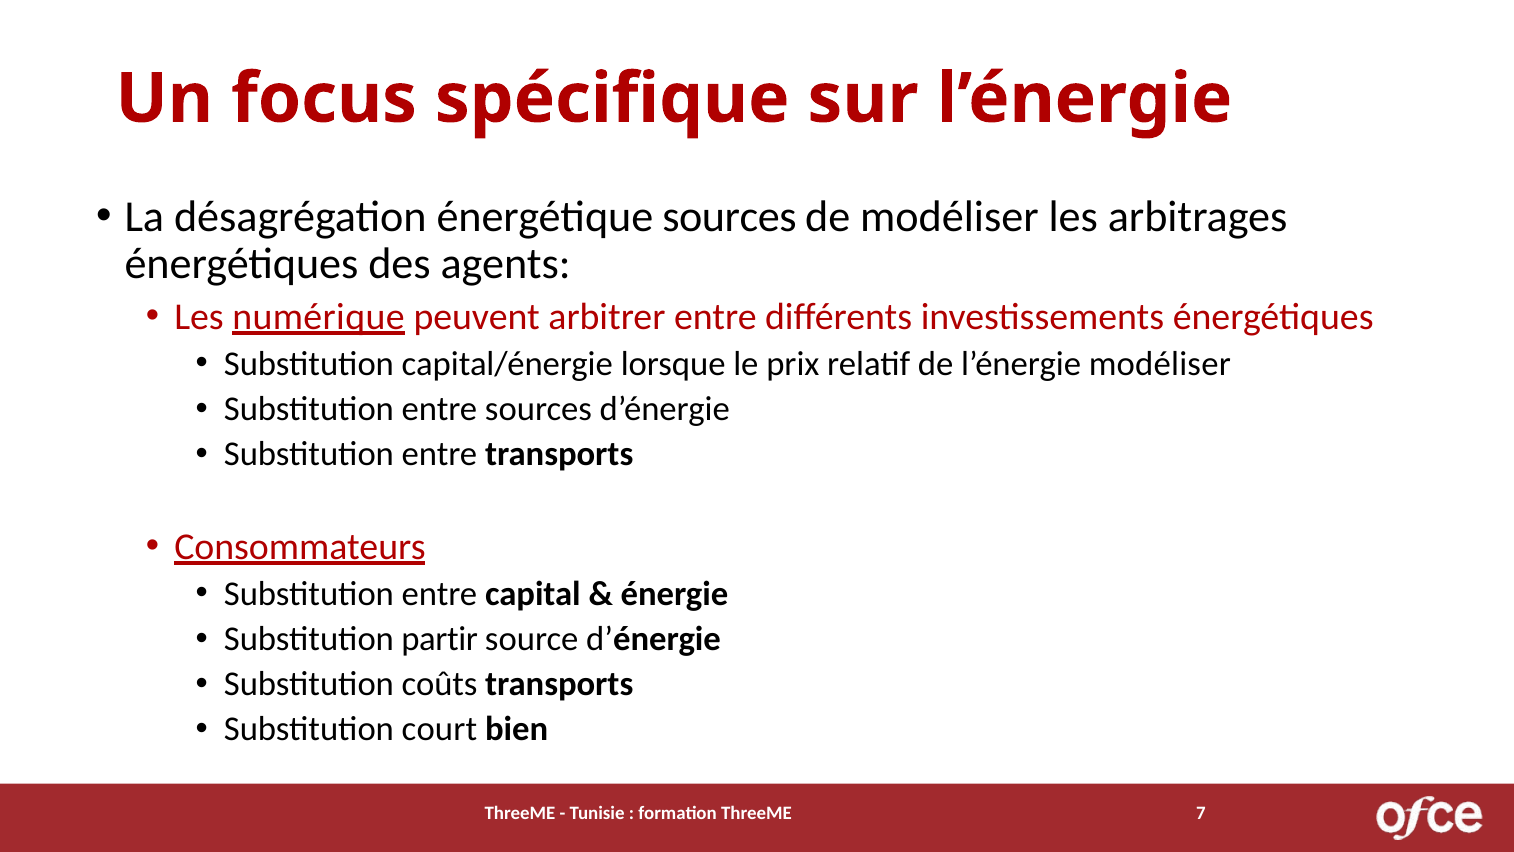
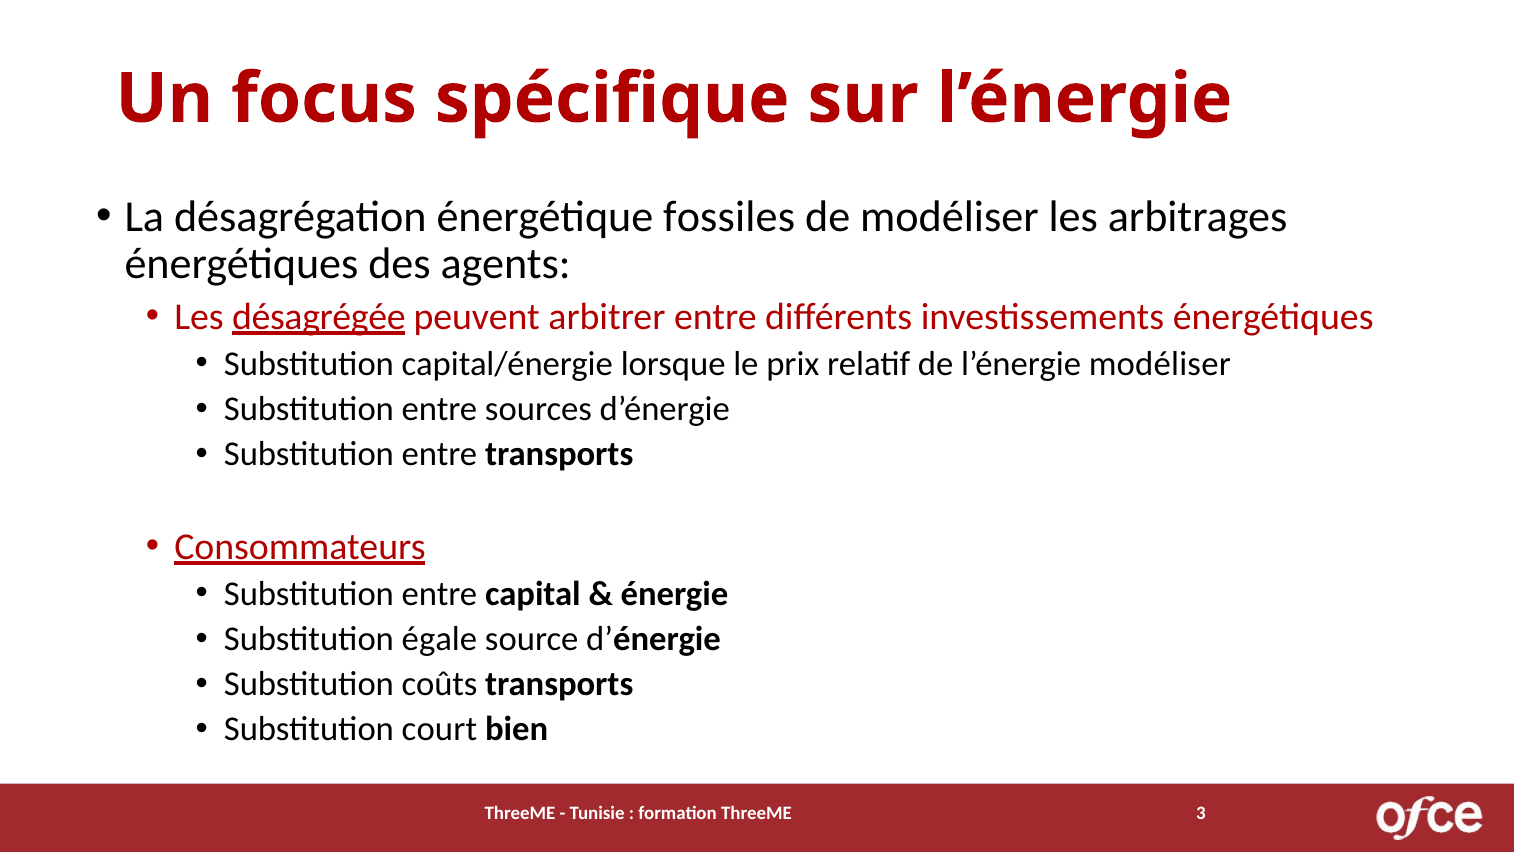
énergétique sources: sources -> fossiles
numérique: numérique -> désagrégée
partir: partir -> égale
7: 7 -> 3
